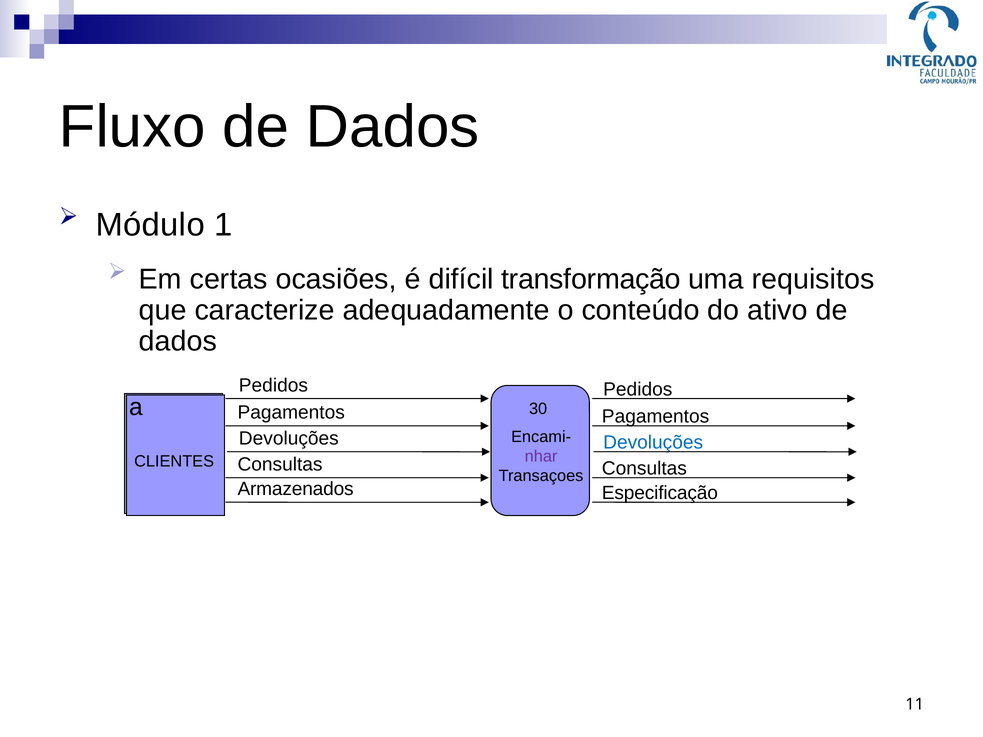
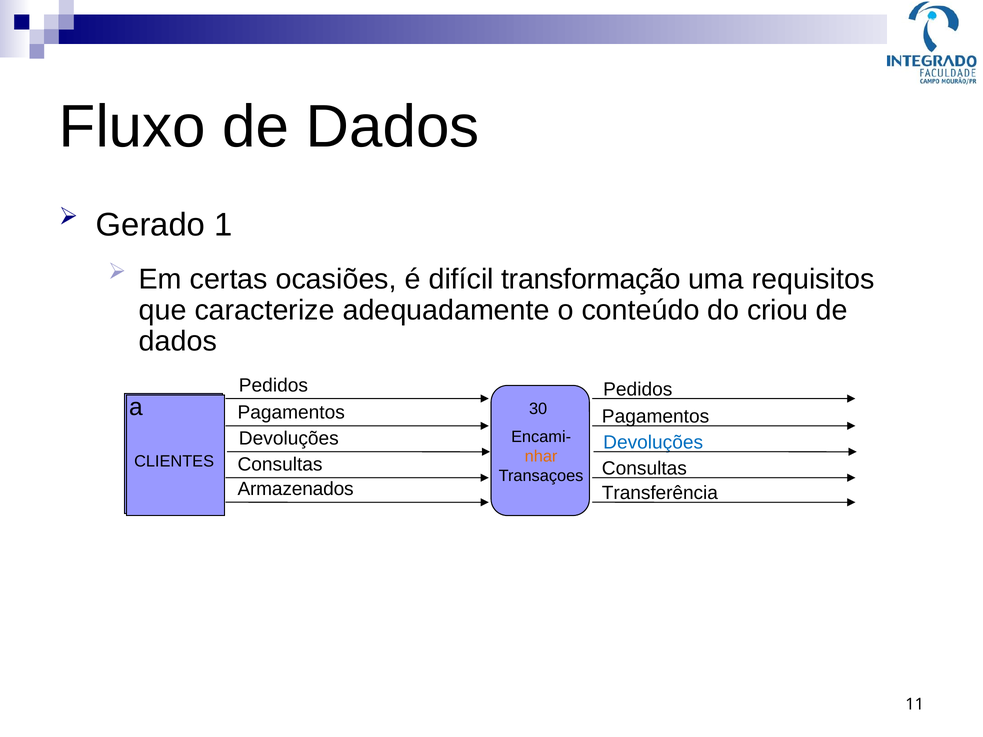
Módulo: Módulo -> Gerado
ativo: ativo -> criou
nhar colour: purple -> orange
Especificação: Especificação -> Transferência
